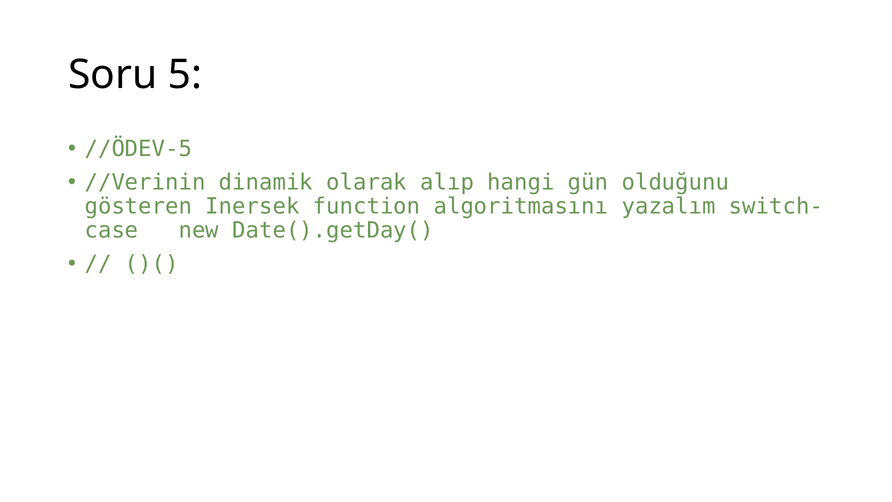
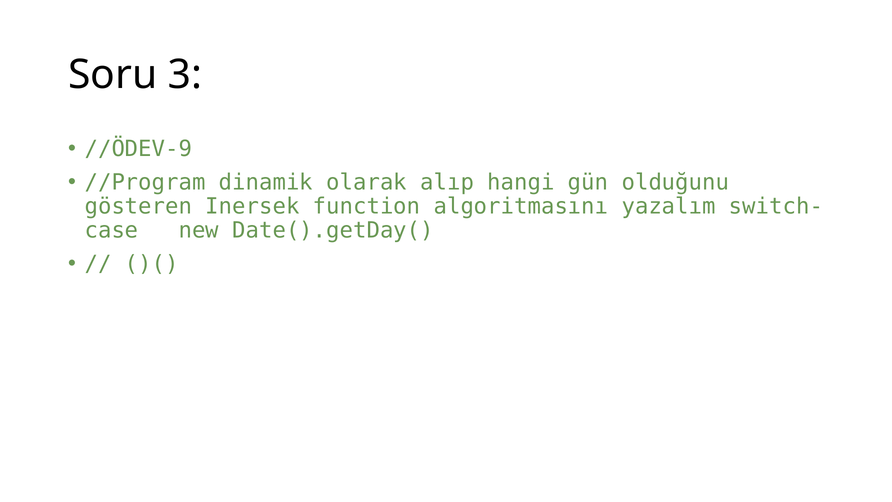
5: 5 -> 3
//ÖDEV-5: //ÖDEV-5 -> //ÖDEV-9
//Verinin: //Verinin -> //Program
